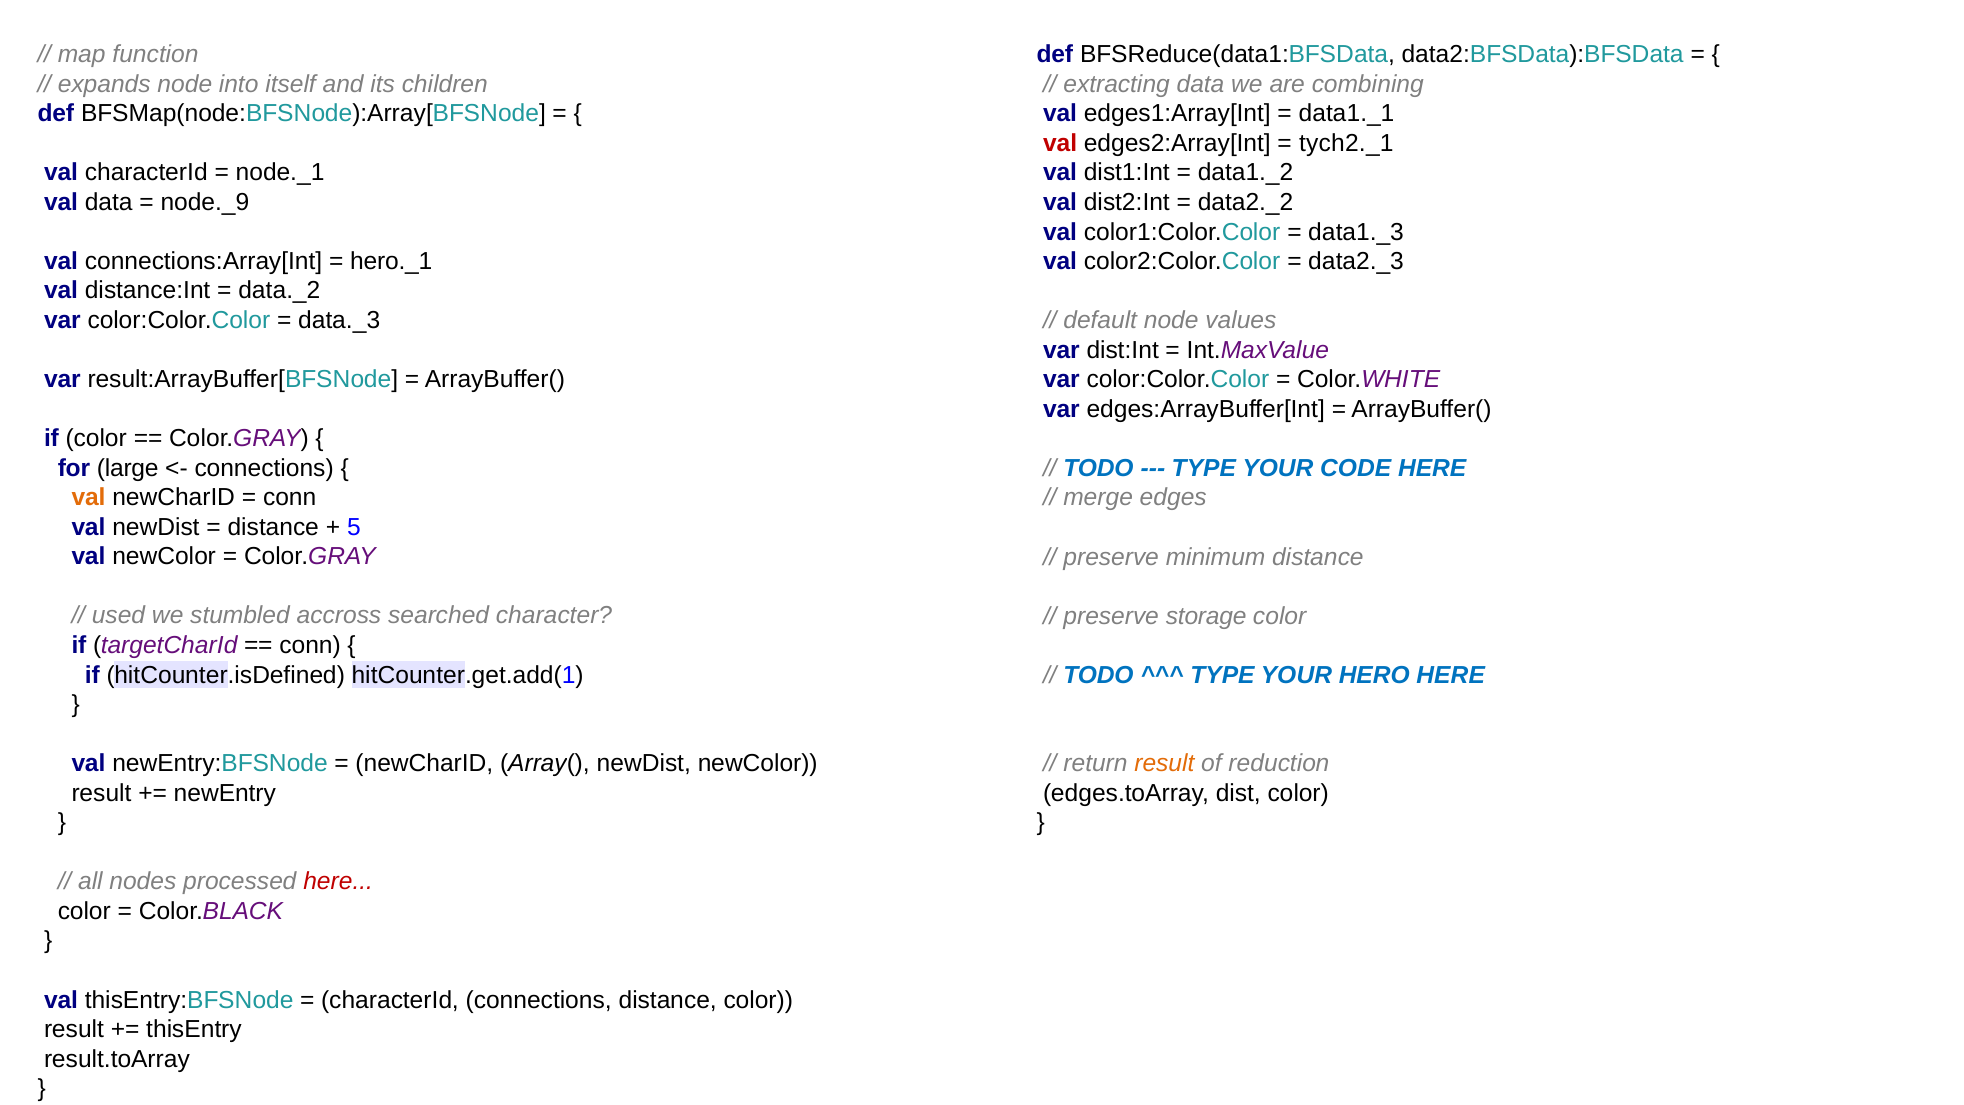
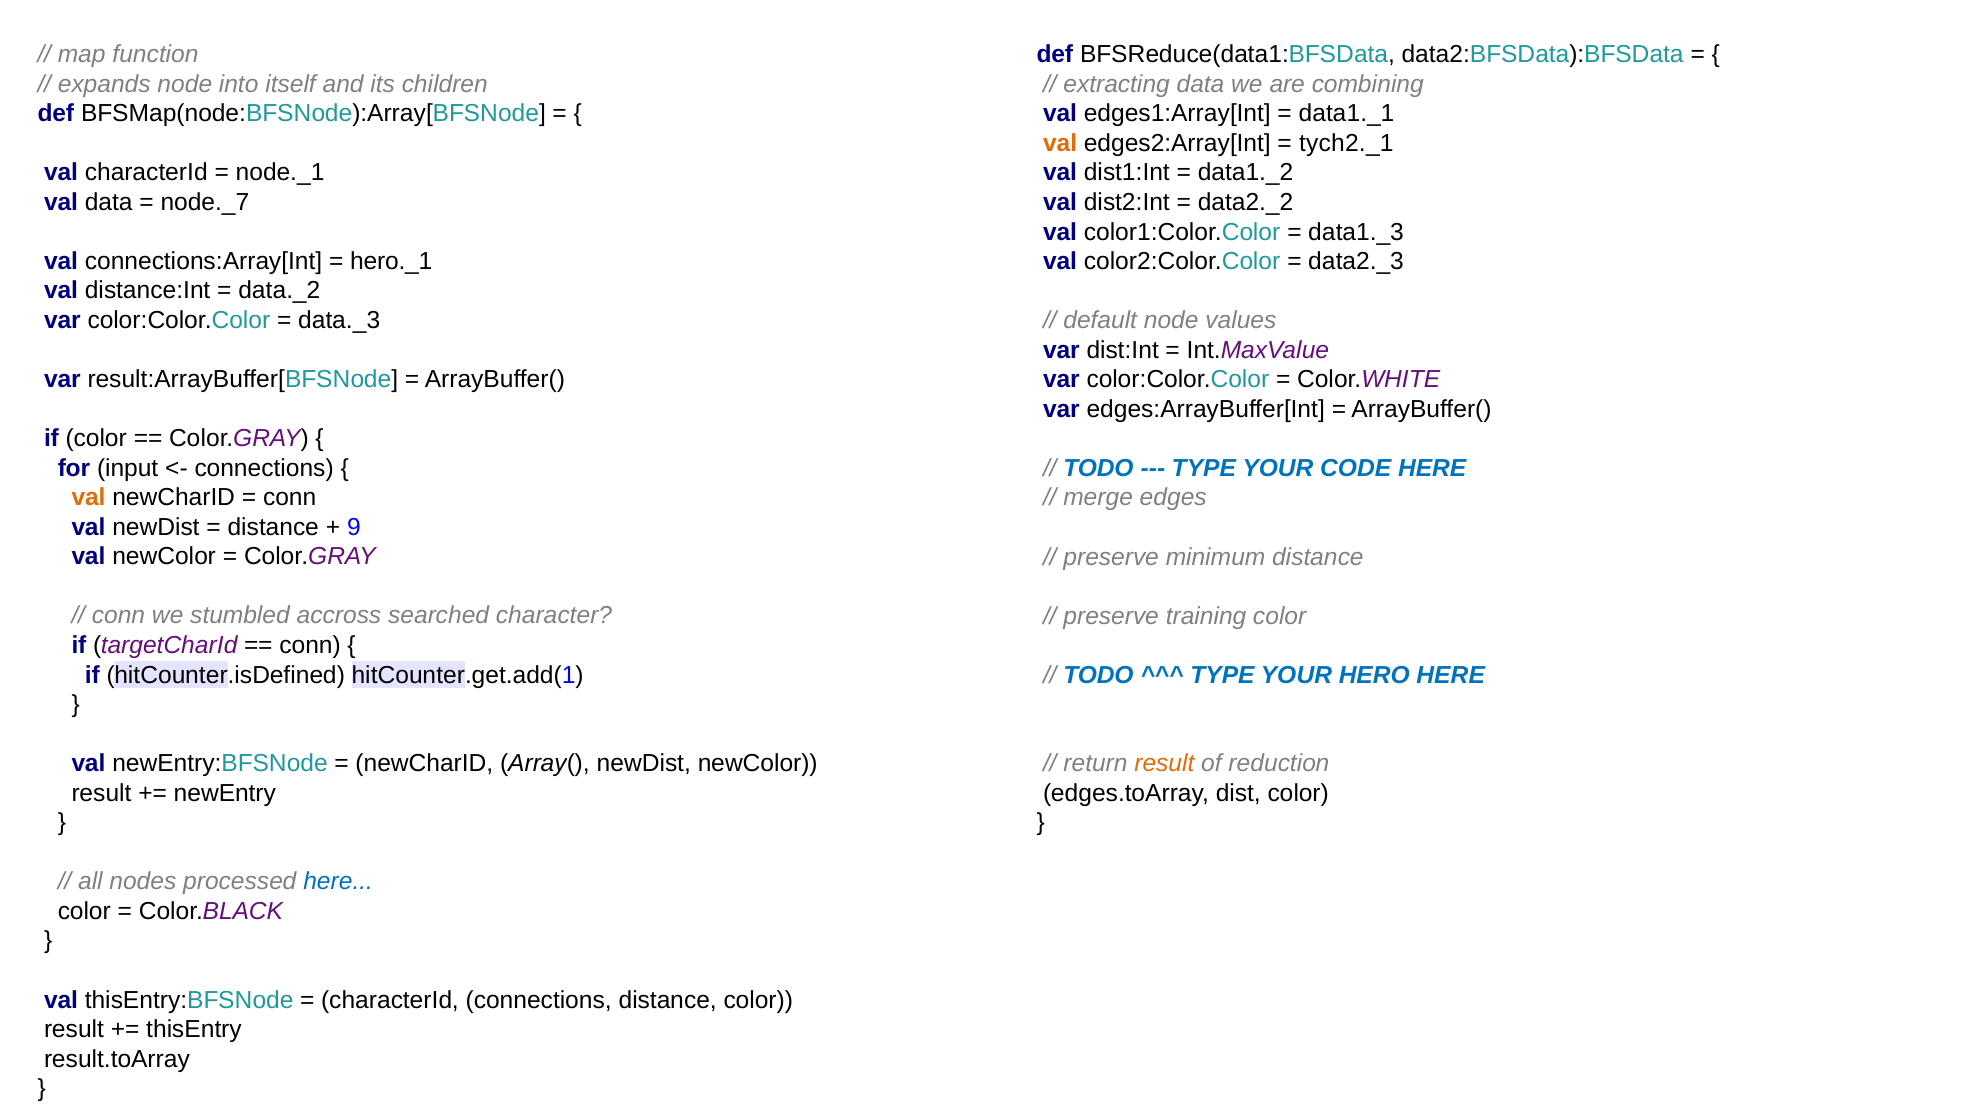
val at (1060, 143) colour: red -> orange
node._9: node._9 -> node._7
large: large -> input
5: 5 -> 9
used at (118, 616): used -> conn
storage: storage -> training
here at (338, 882) colour: red -> blue
